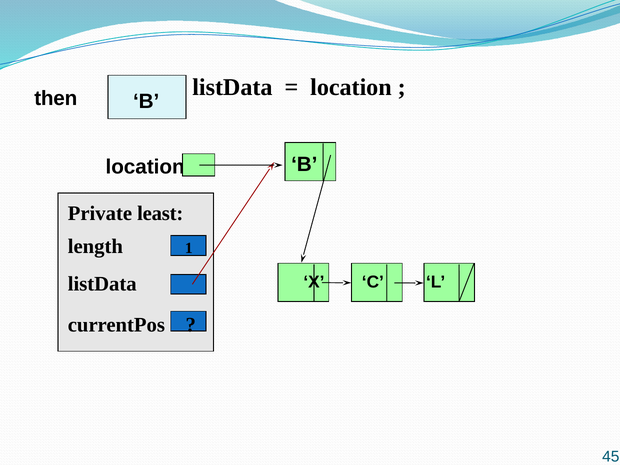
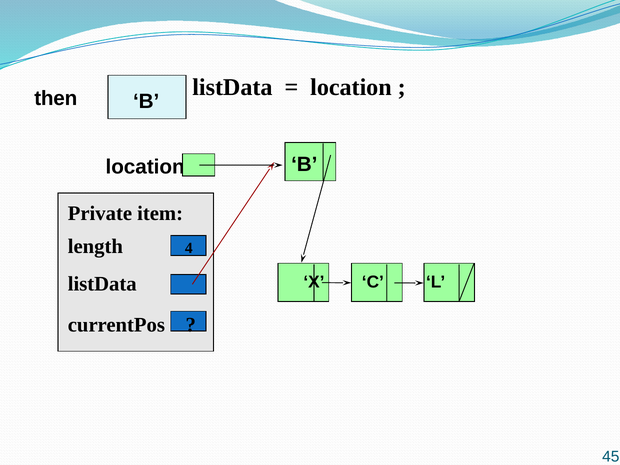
least: least -> item
1: 1 -> 4
